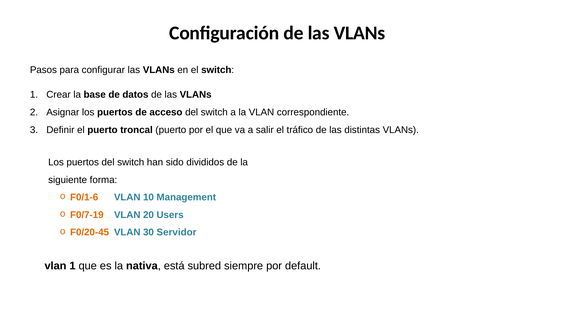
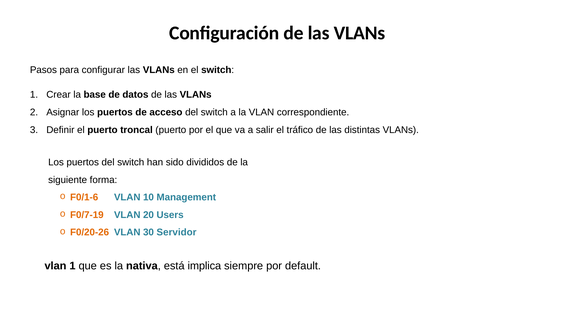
F0/20-45: F0/20-45 -> F0/20-26
subred: subred -> implica
